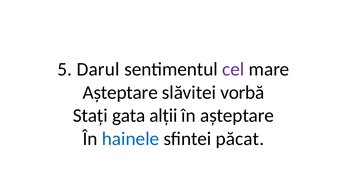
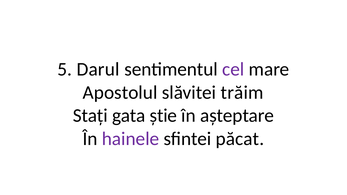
Așteptare at (120, 93): Așteptare -> Apostolul
vorbă: vorbă -> trăim
alții: alții -> știe
hainele colour: blue -> purple
